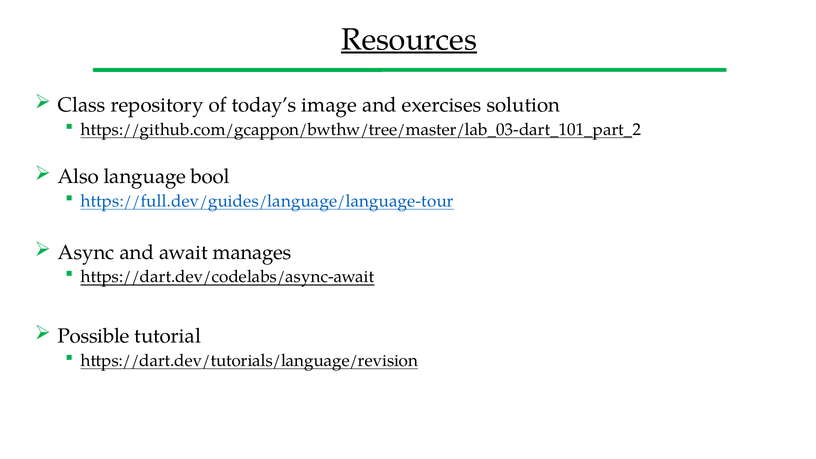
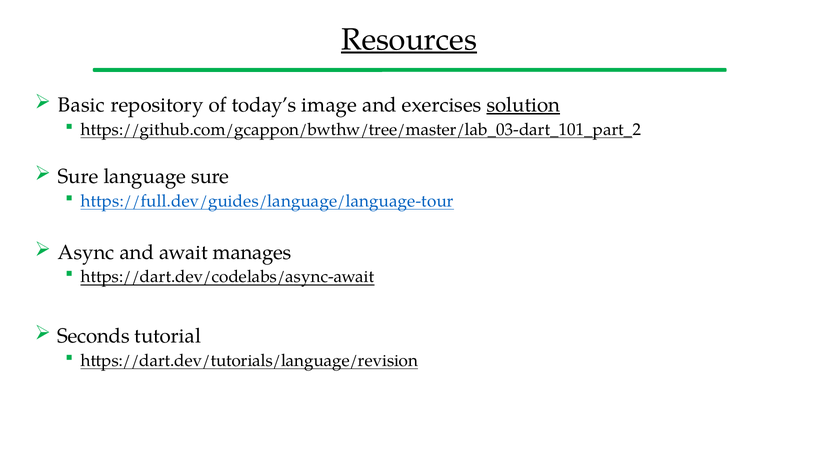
Class: Class -> Basic
solution underline: none -> present
Also at (78, 177): Also -> Sure
language bool: bool -> sure
Possible: Possible -> Seconds
